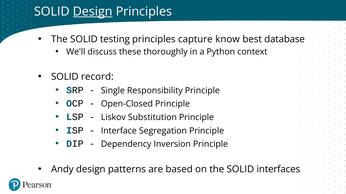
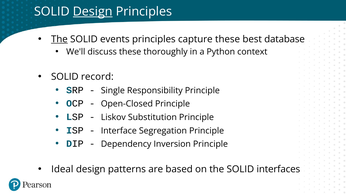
The at (59, 39) underline: none -> present
testing: testing -> events
capture know: know -> these
Andy: Andy -> Ideal
